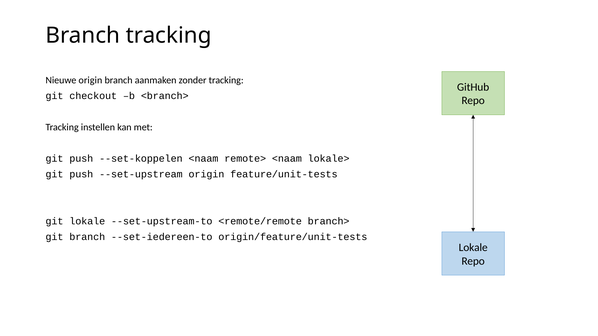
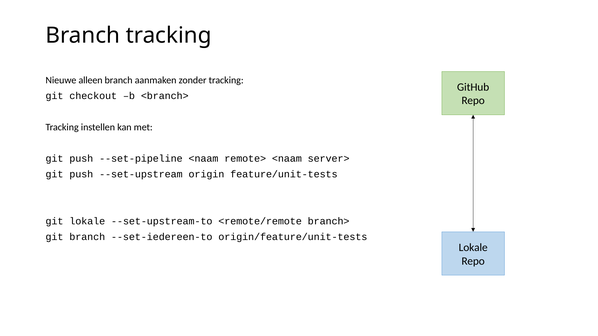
Nieuwe origin: origin -> alleen
--set-koppelen: --set-koppelen -> --set-pipeline
lokale>: lokale> -> server>
